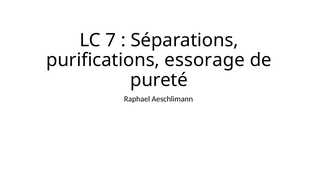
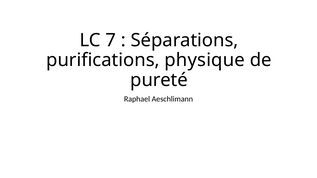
essorage: essorage -> physique
